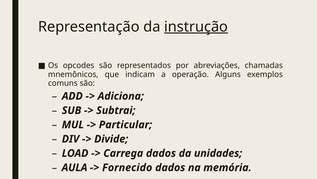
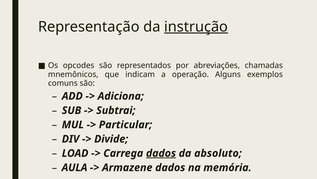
dados at (161, 153) underline: none -> present
unidades: unidades -> absoluto
Fornecido: Fornecido -> Armazene
